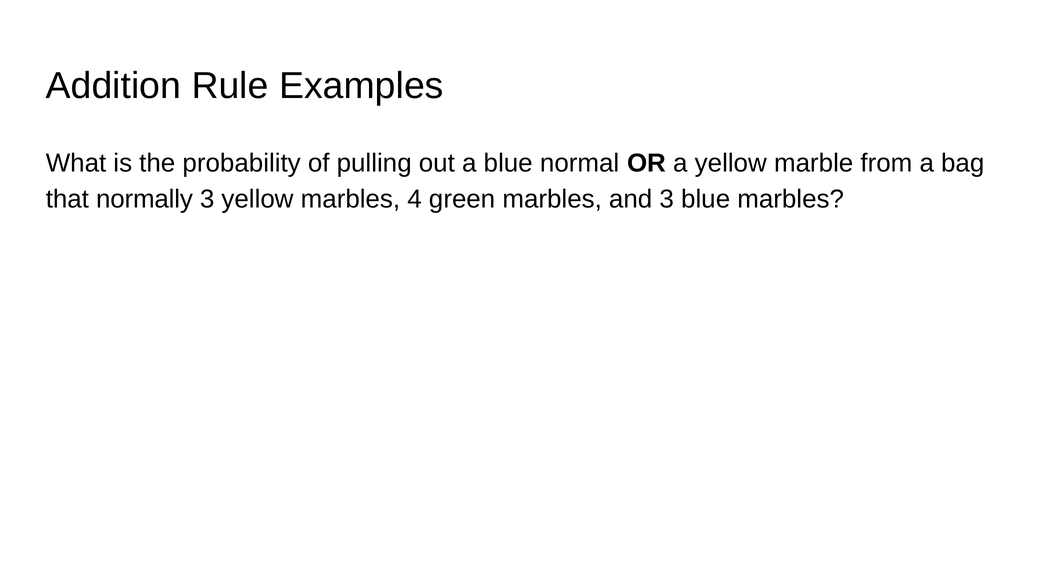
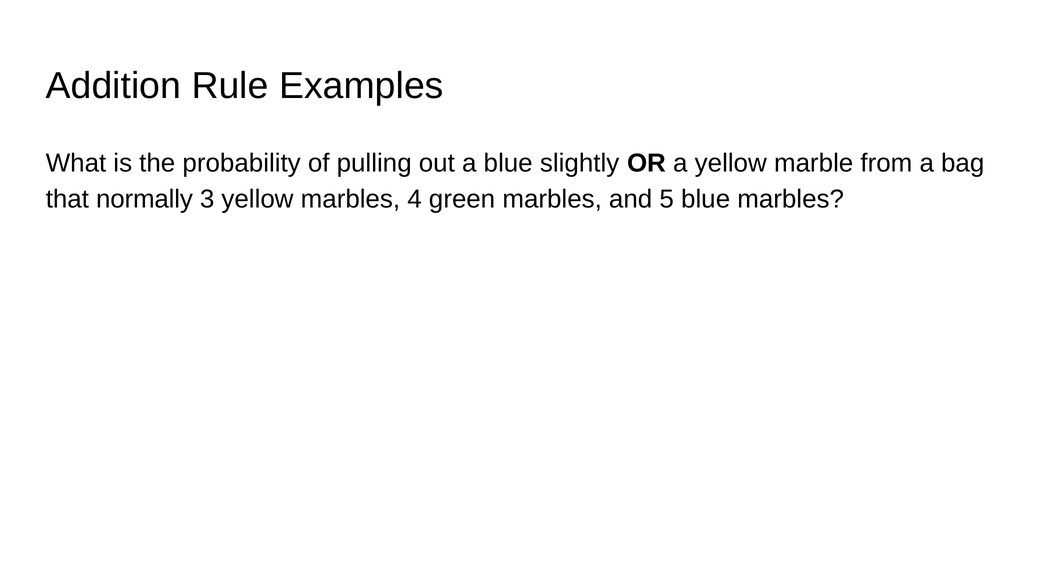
normal: normal -> slightly
and 3: 3 -> 5
